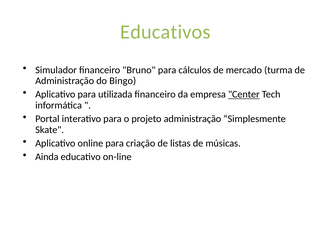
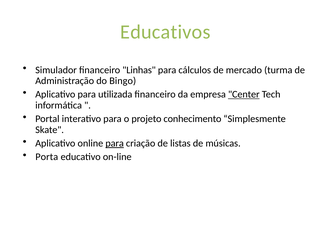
Bruno: Bruno -> Linhas
projeto administração: administração -> conhecimento
para at (115, 143) underline: none -> present
Ainda: Ainda -> Porta
